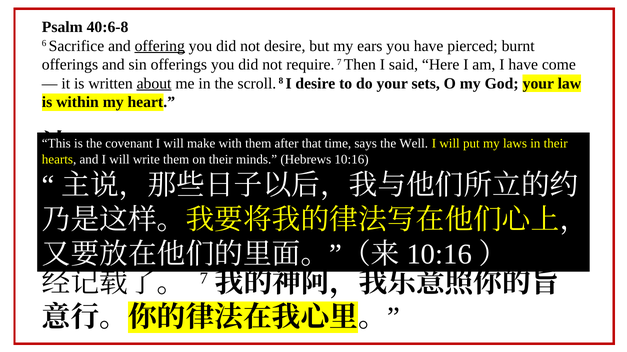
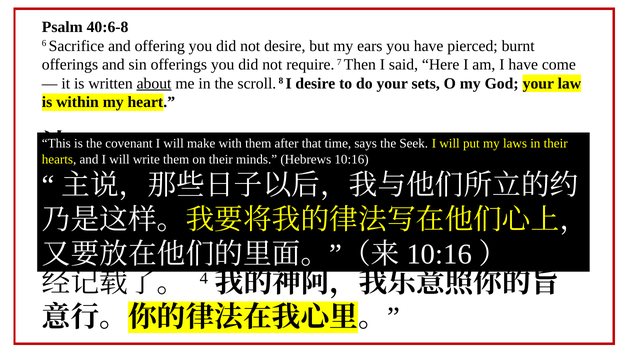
offering underline: present -> none
Well: Well -> Seek
7 at (204, 279): 7 -> 4
